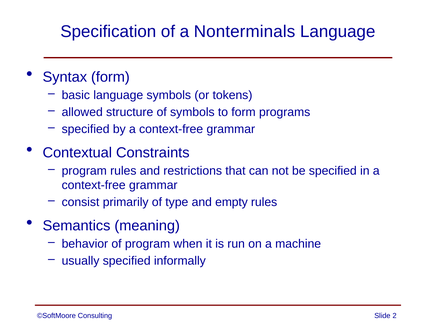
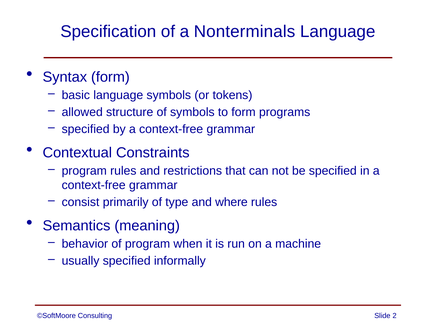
empty: empty -> where
